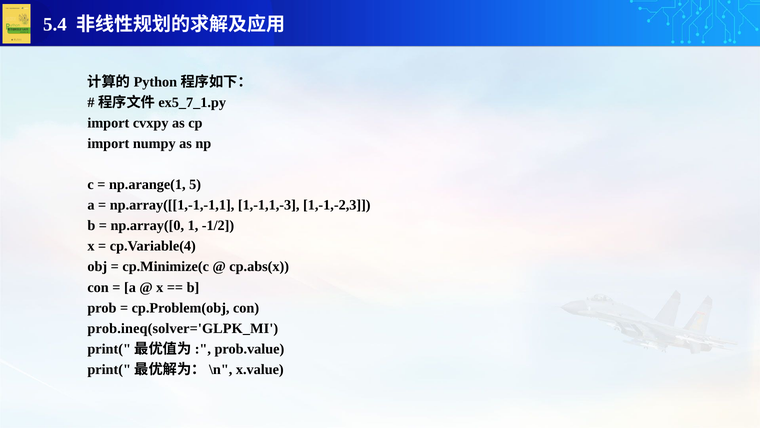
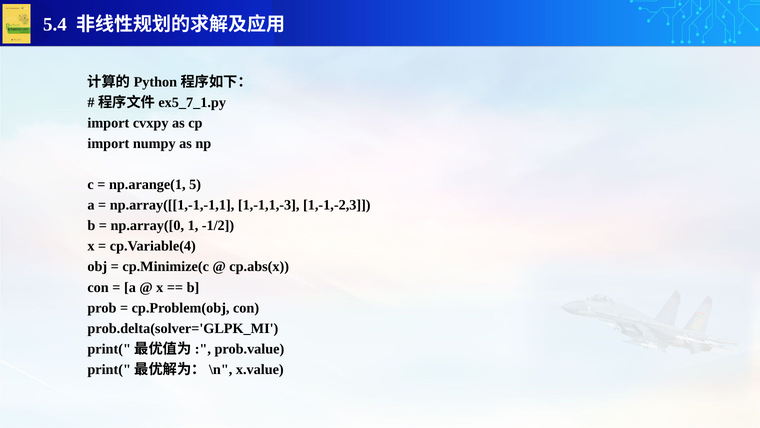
prob.ineq(solver='GLPK_MI: prob.ineq(solver='GLPK_MI -> prob.delta(solver='GLPK_MI
